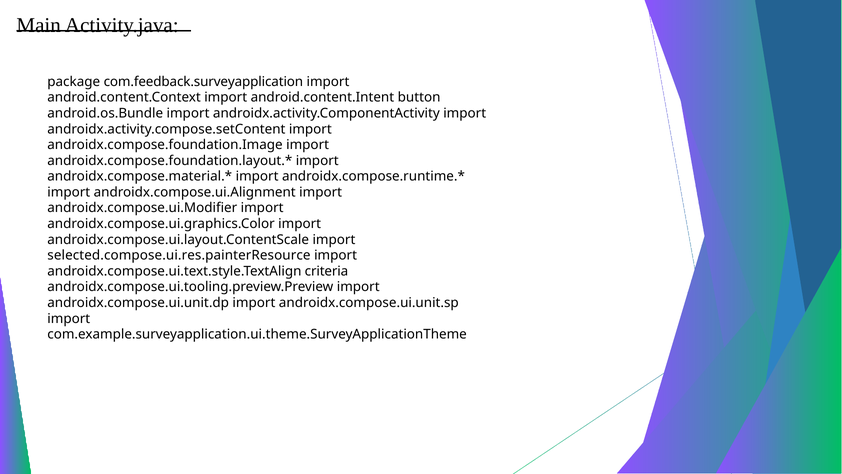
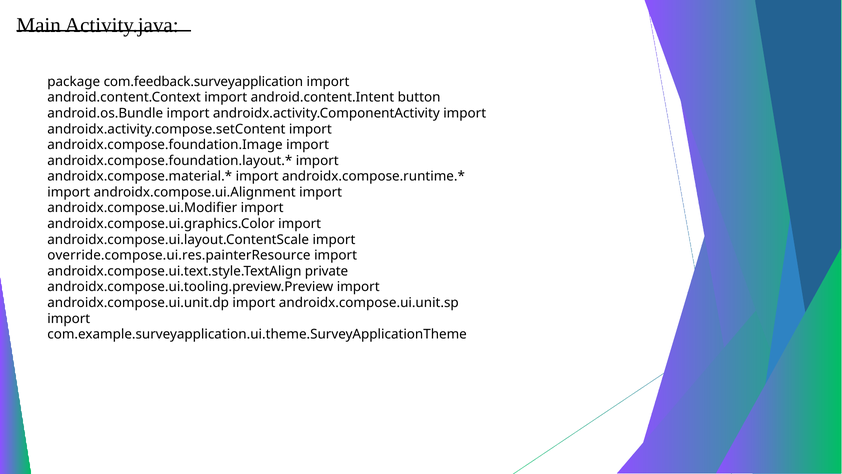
selected.compose.ui.res.painterResource: selected.compose.ui.res.painterResource -> override.compose.ui.res.painterResource
criteria: criteria -> private
